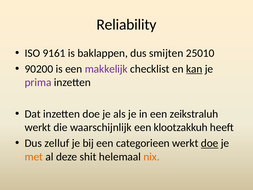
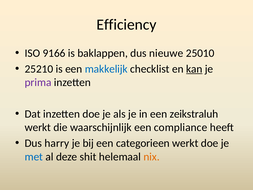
Reliability: Reliability -> Efficiency
9161: 9161 -> 9166
smijten: smijten -> nieuwe
90200: 90200 -> 25210
makkelijk colour: purple -> blue
klootzakkuh: klootzakkuh -> compliance
zelluf: zelluf -> harry
doe at (210, 143) underline: present -> none
met colour: orange -> blue
